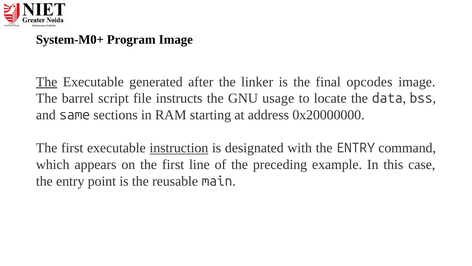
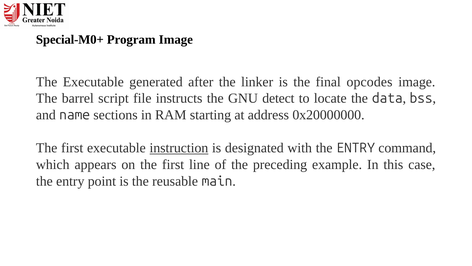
System-M0+: System-M0+ -> Special-M0+
The at (47, 82) underline: present -> none
usage: usage -> detect
same: same -> name
